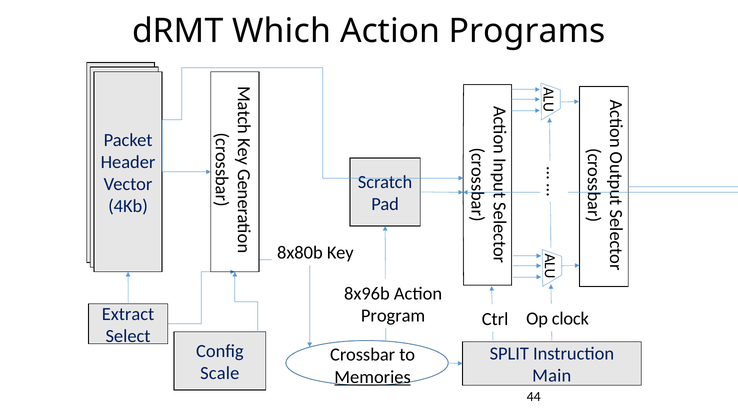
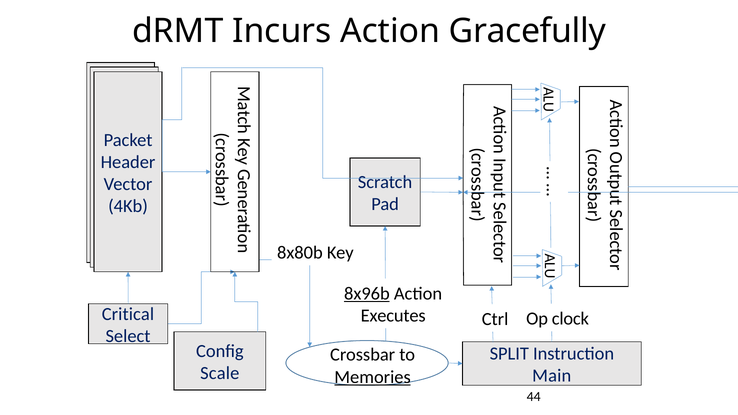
Which: Which -> Incurs
Programs: Programs -> Gracefully
8x96b underline: none -> present
Extract: Extract -> Critical
Program: Program -> Executes
